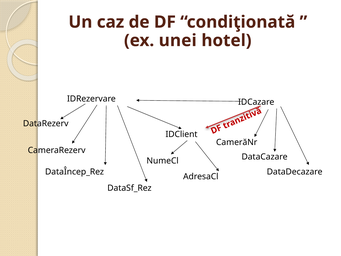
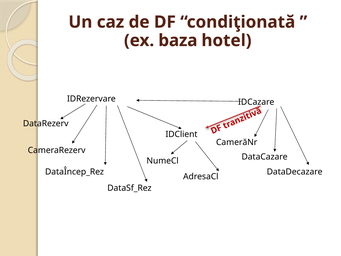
unei: unei -> baza
